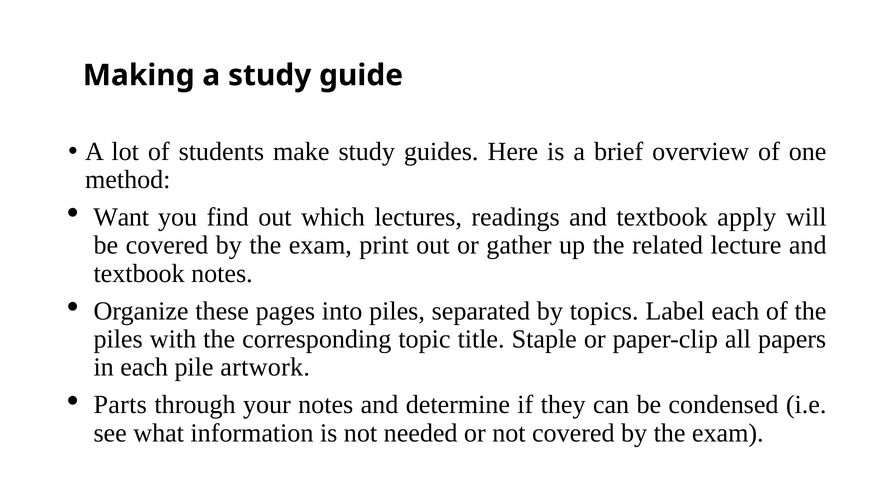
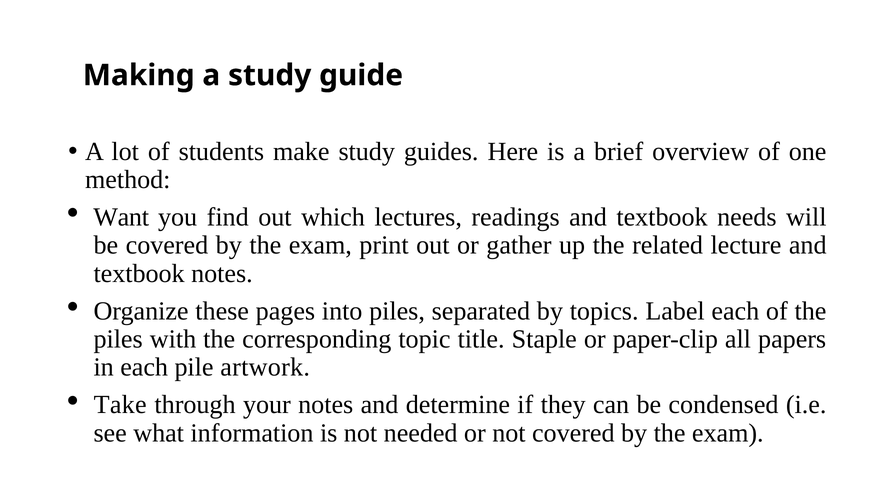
apply: apply -> needs
Parts: Parts -> Take
